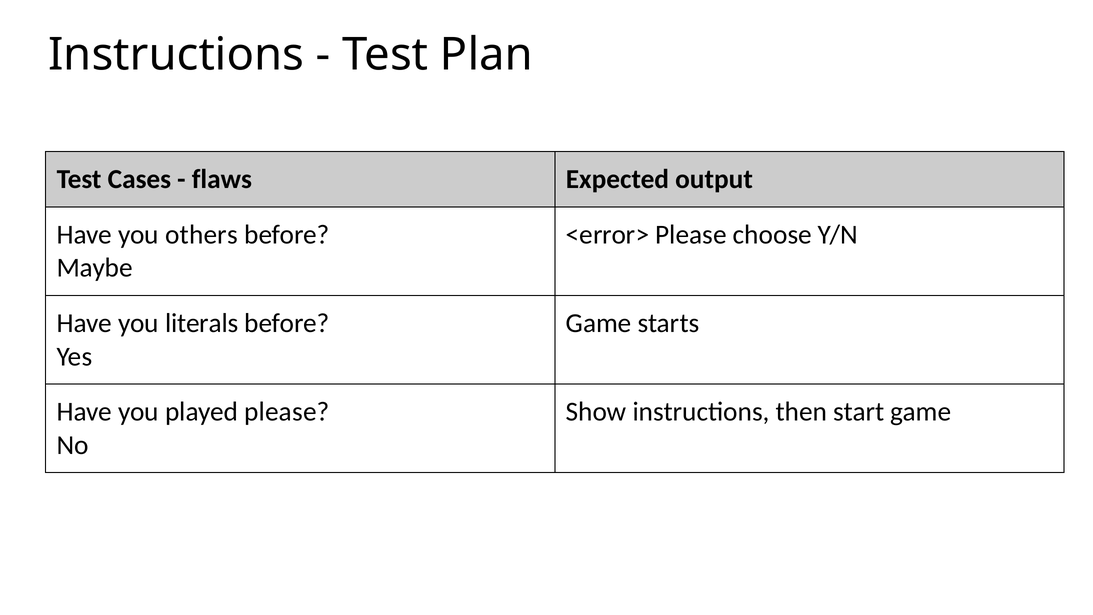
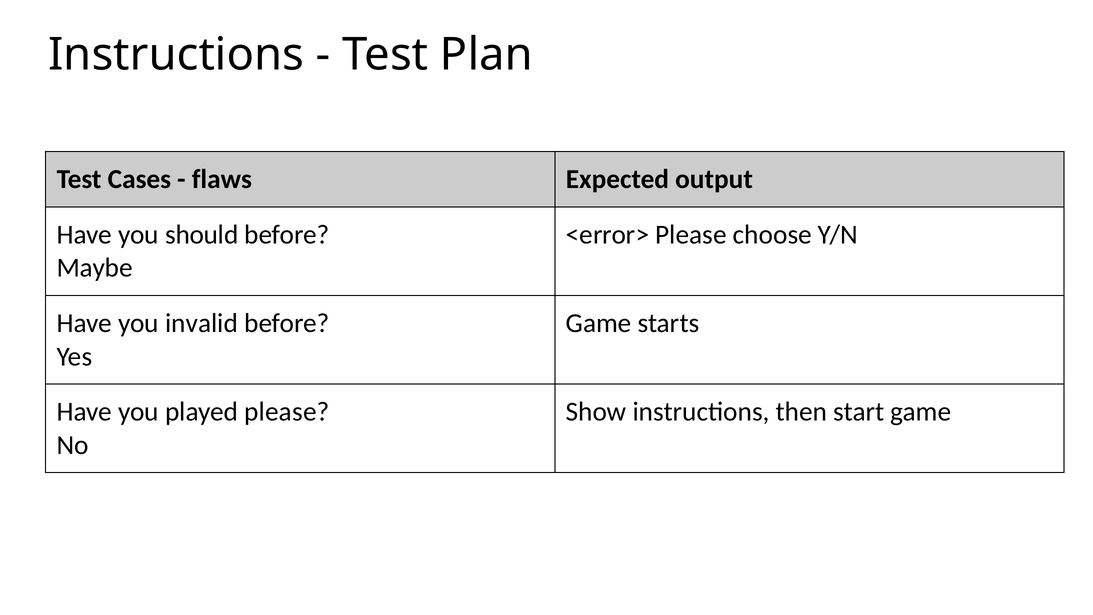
others: others -> should
literals: literals -> invalid
